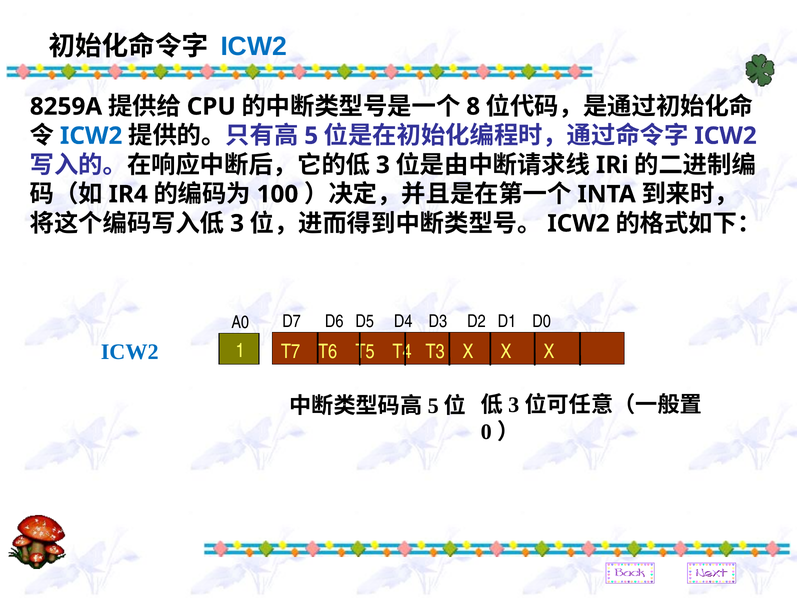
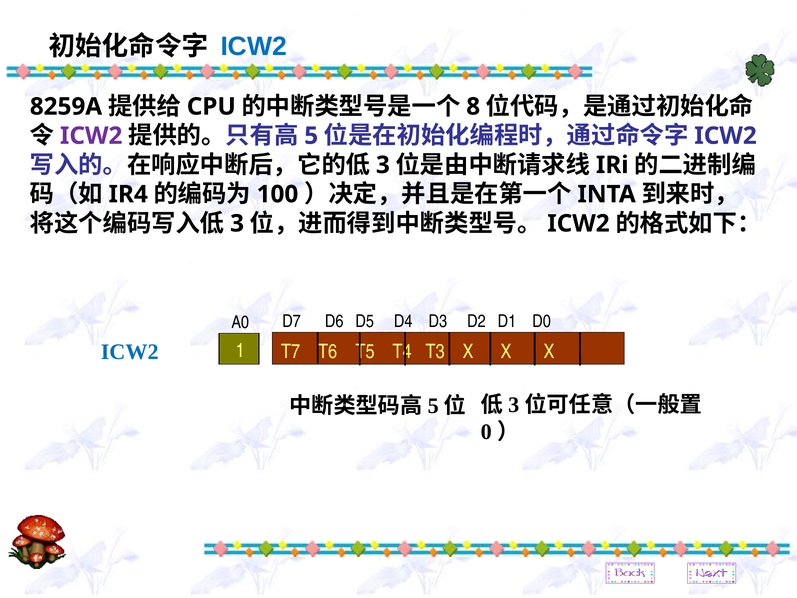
ICW2 at (91, 136) colour: blue -> purple
